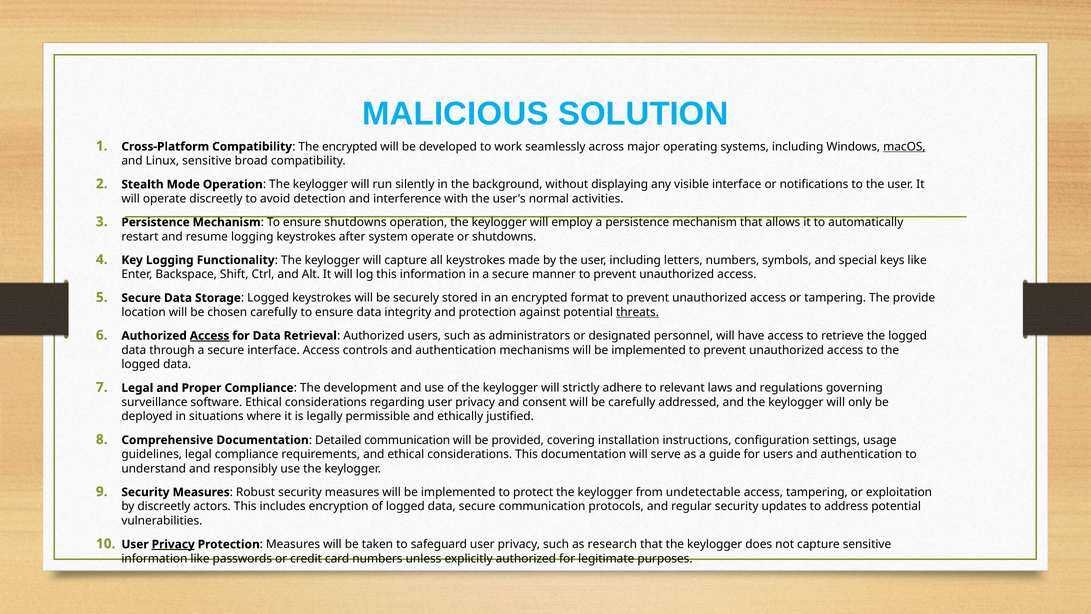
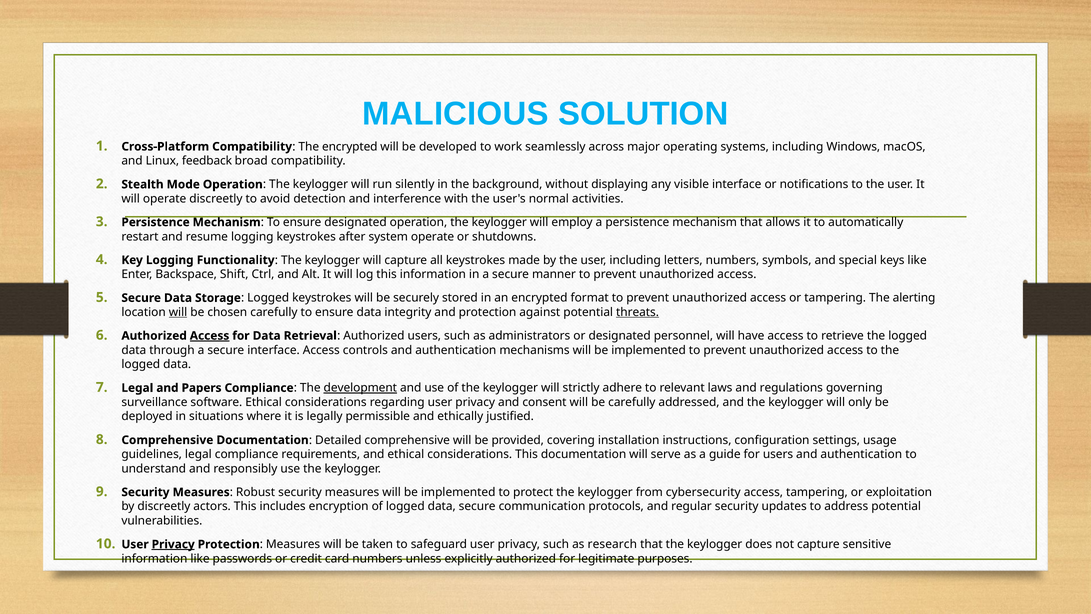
macOS underline: present -> none
Linux sensitive: sensitive -> feedback
ensure shutdowns: shutdowns -> designated
provide: provide -> alerting
will at (178, 312) underline: none -> present
Proper: Proper -> Papers
development underline: none -> present
Detailed communication: communication -> comprehensive
undetectable: undetectable -> cybersecurity
